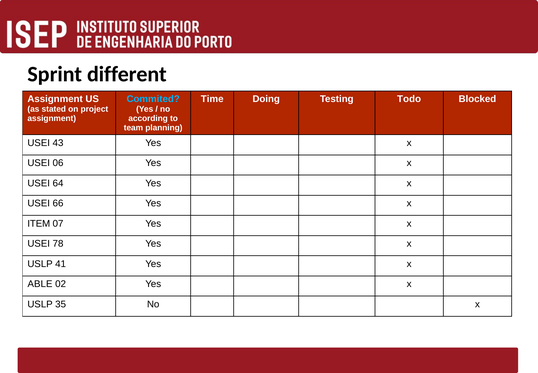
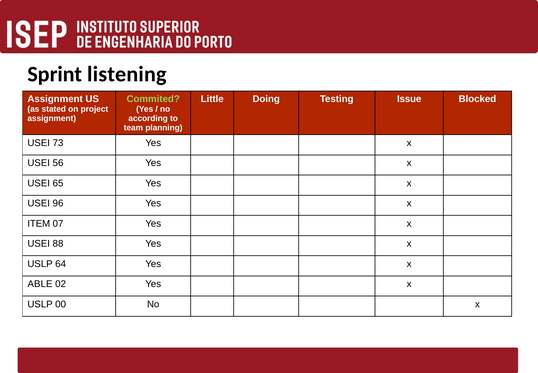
different: different -> listening
Commited colour: light blue -> light green
Time: Time -> Little
Todo: Todo -> Issue
43: 43 -> 73
06: 06 -> 56
64: 64 -> 65
66: 66 -> 96
78: 78 -> 88
41: 41 -> 64
35: 35 -> 00
